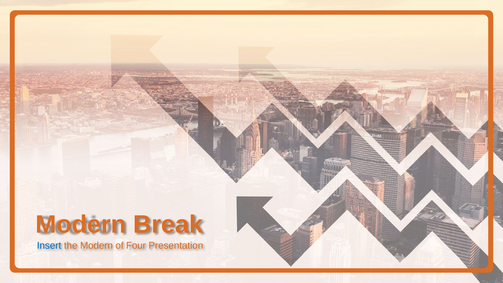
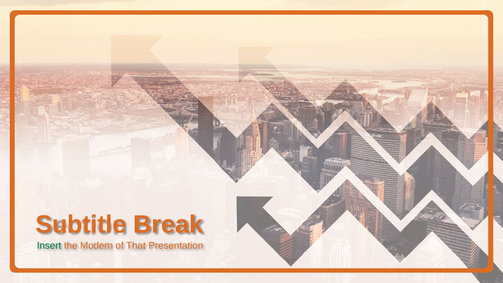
Modern at (81, 224): Modern -> Subtitle
Insert colour: blue -> green
Four: Four -> That
